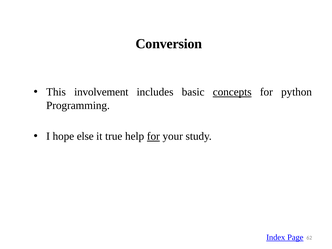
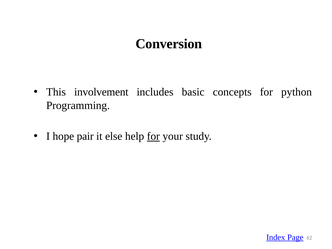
concepts underline: present -> none
else: else -> pair
true: true -> else
